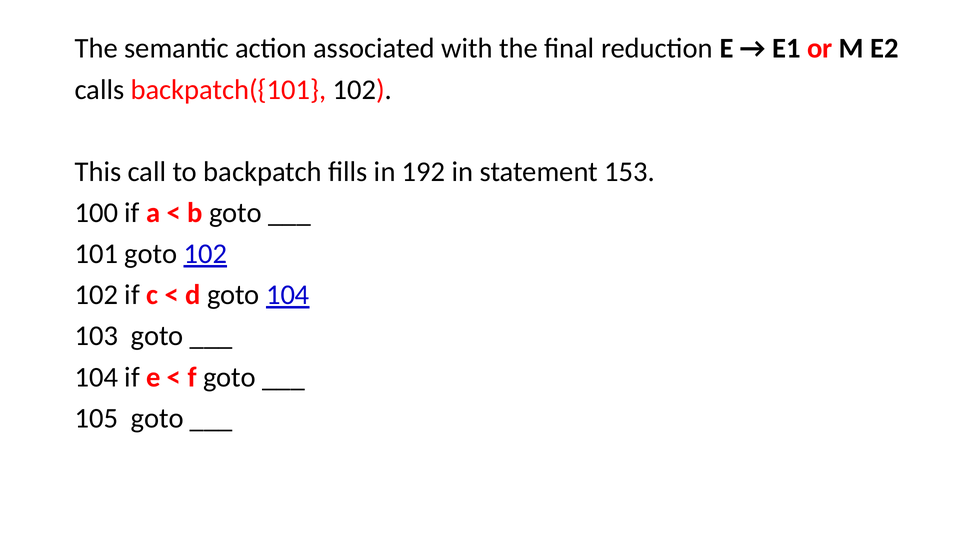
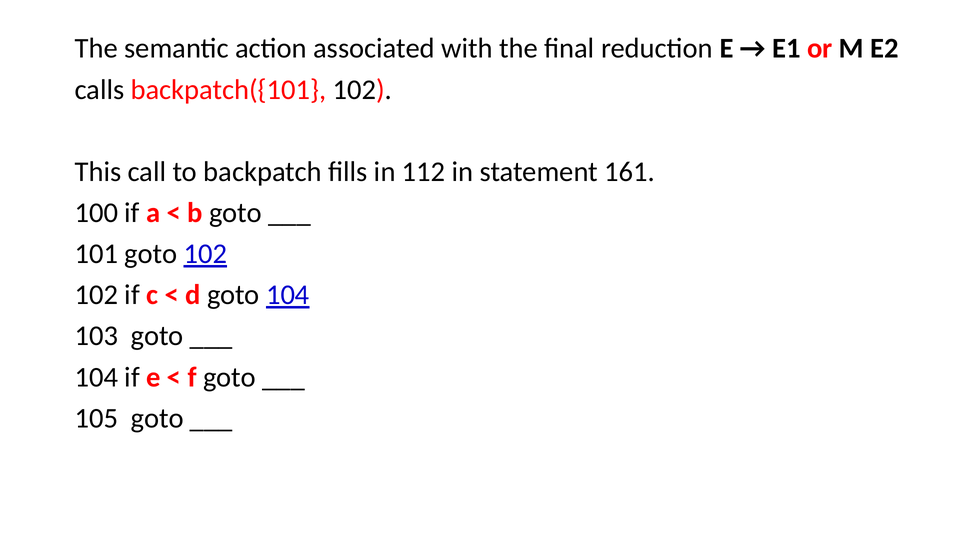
192: 192 -> 112
153: 153 -> 161
